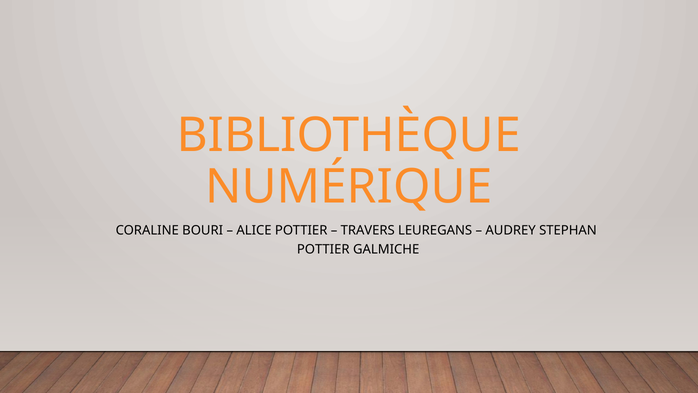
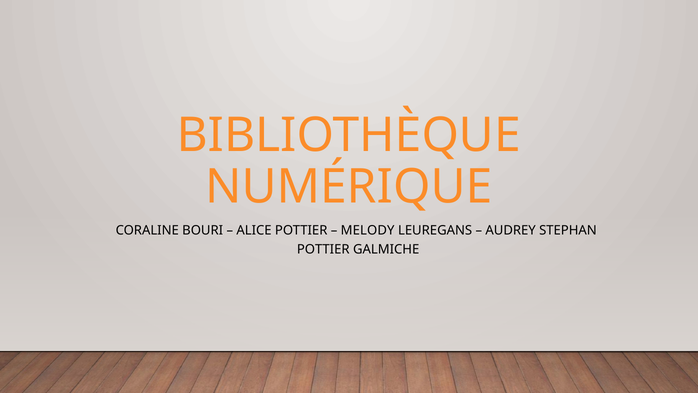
TRAVERS: TRAVERS -> MELODY
